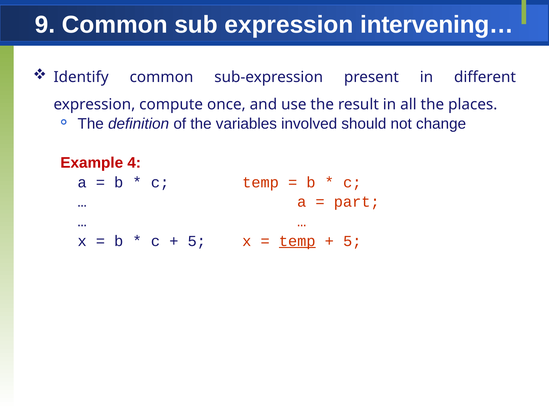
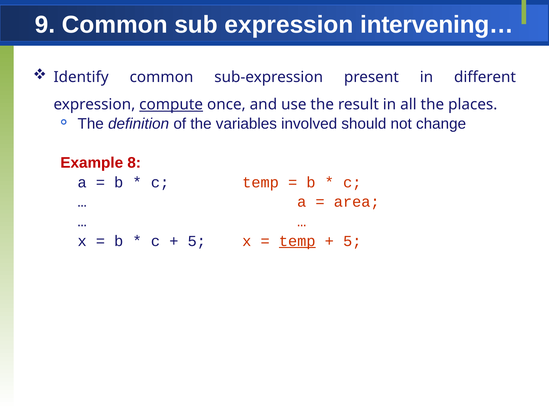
compute underline: none -> present
4: 4 -> 8
part: part -> area
